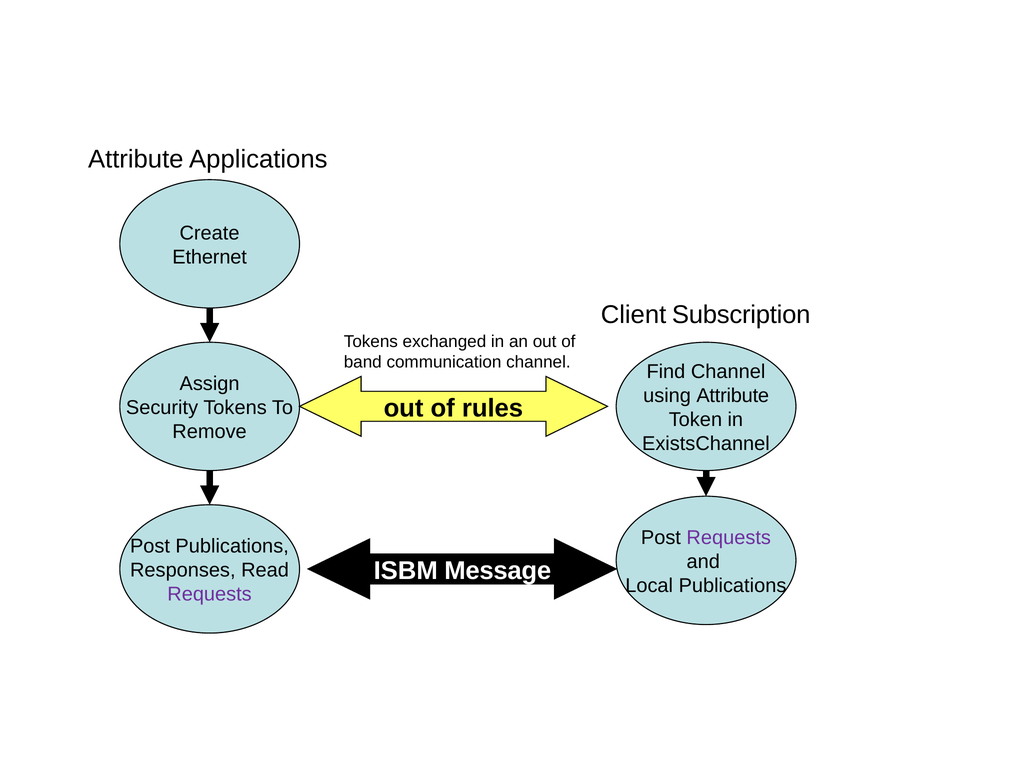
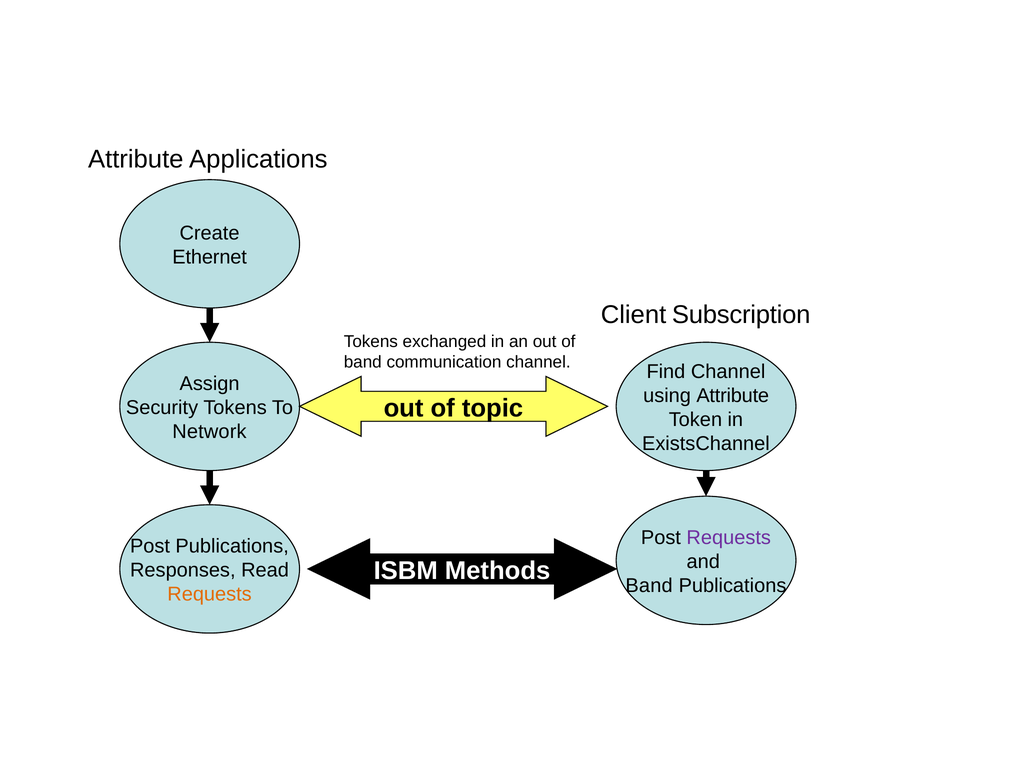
rules: rules -> topic
Remove: Remove -> Network
Message: Message -> Methods
Local at (649, 586): Local -> Band
Requests at (210, 594) colour: purple -> orange
